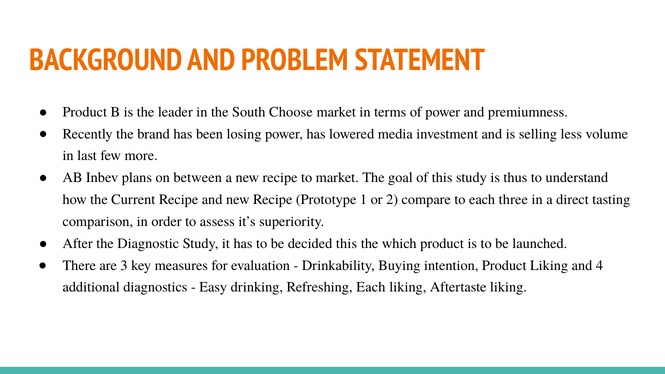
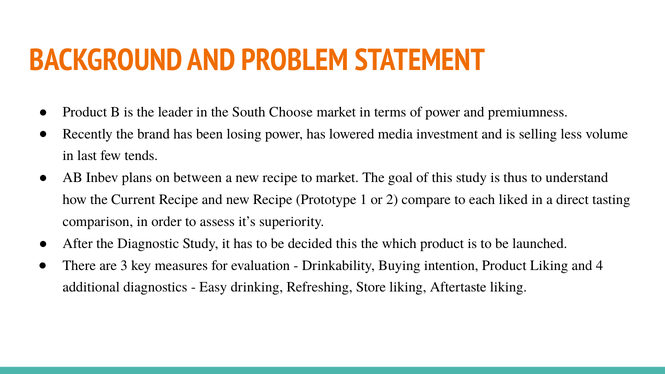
more: more -> tends
three: three -> liked
Refreshing Each: Each -> Store
